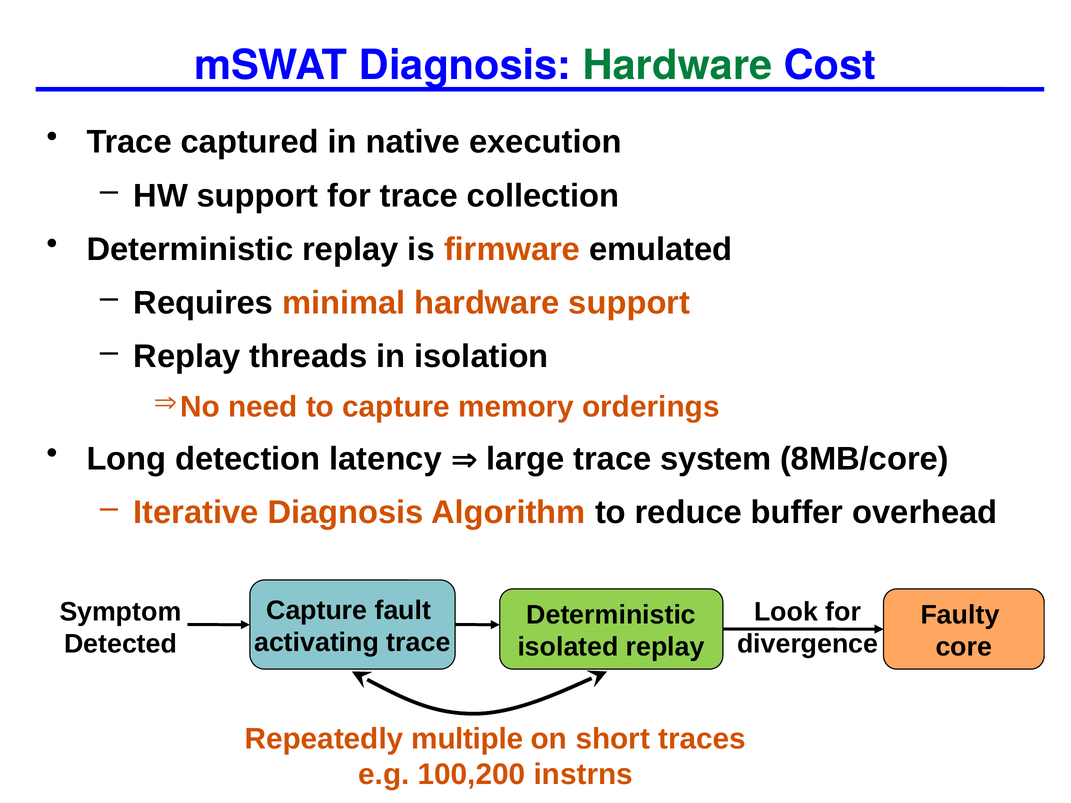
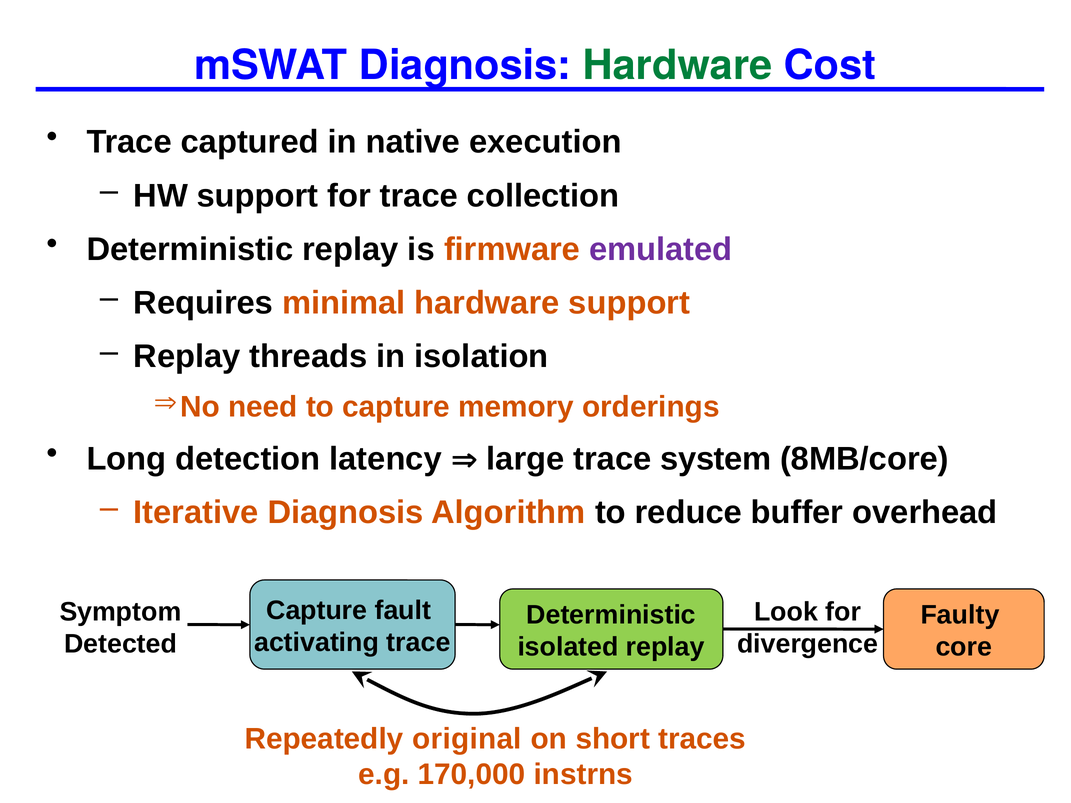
emulated colour: black -> purple
multiple: multiple -> original
100,200: 100,200 -> 170,000
